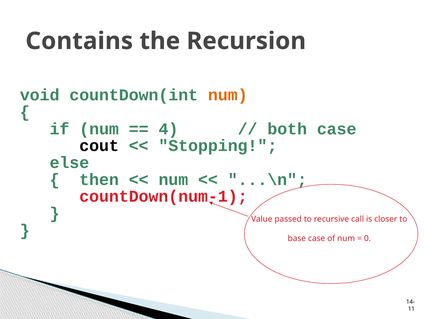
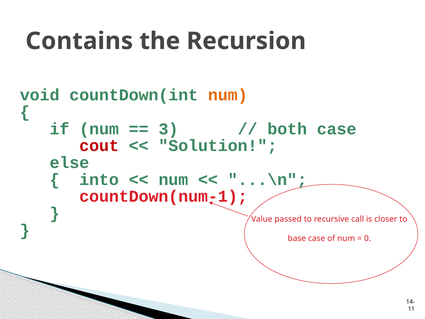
4: 4 -> 3
cout colour: black -> red
Stopping: Stopping -> Solution
then: then -> into
